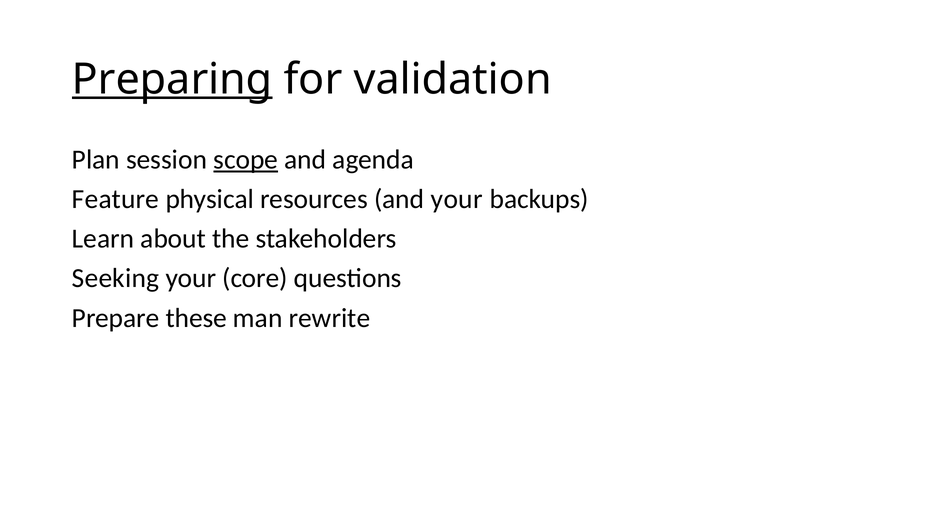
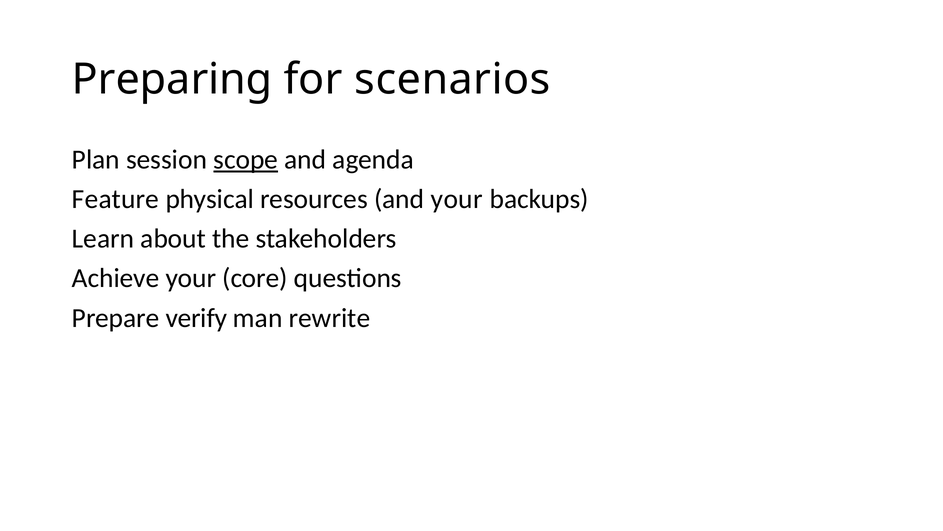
Preparing underline: present -> none
validation: validation -> scenarios
Seeking: Seeking -> Achieve
these: these -> verify
